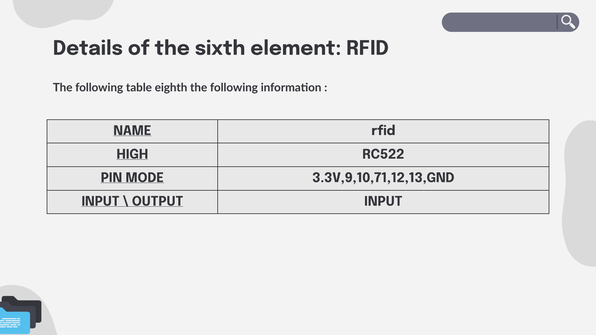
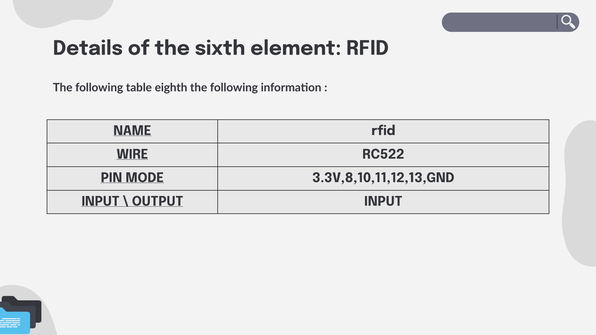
HIGH: HIGH -> WIRE
3.3V,9,10,71,12,13,GND: 3.3V,9,10,71,12,13,GND -> 3.3V,8,10,11,12,13,GND
